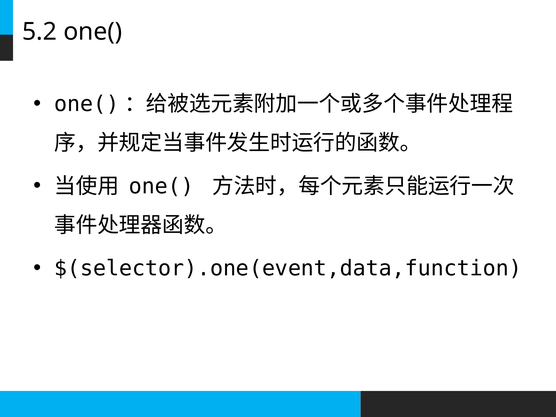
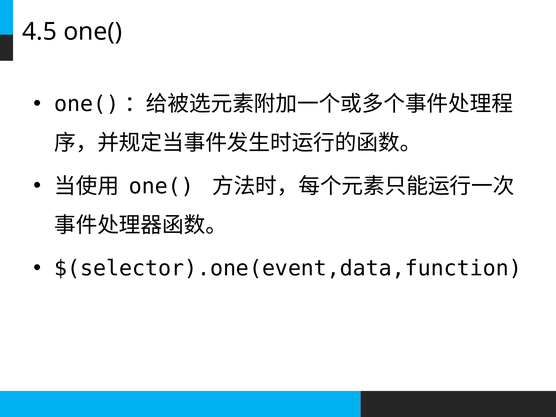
5.2: 5.2 -> 4.5
